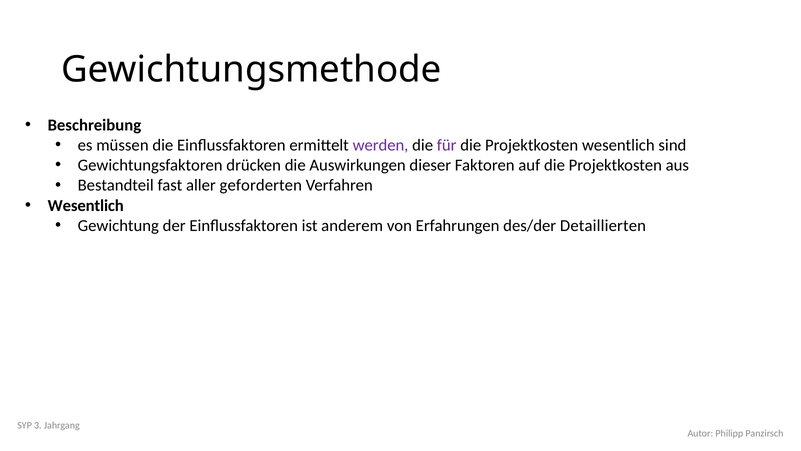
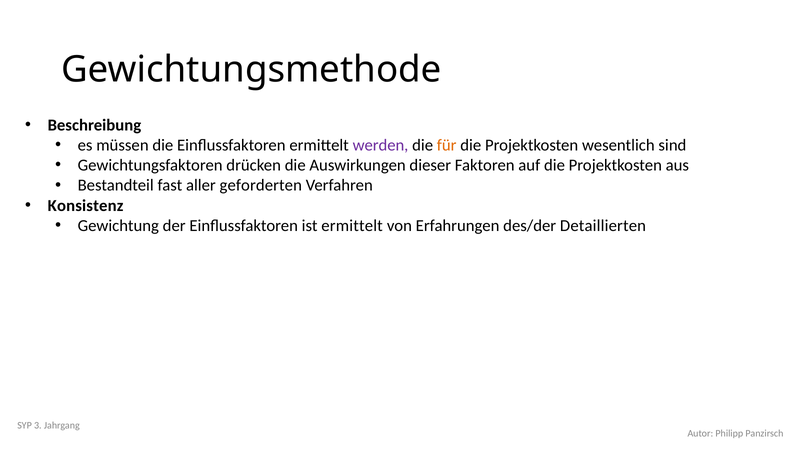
für colour: purple -> orange
Wesentlich at (86, 205): Wesentlich -> Konsistenz
ist anderem: anderem -> ermittelt
